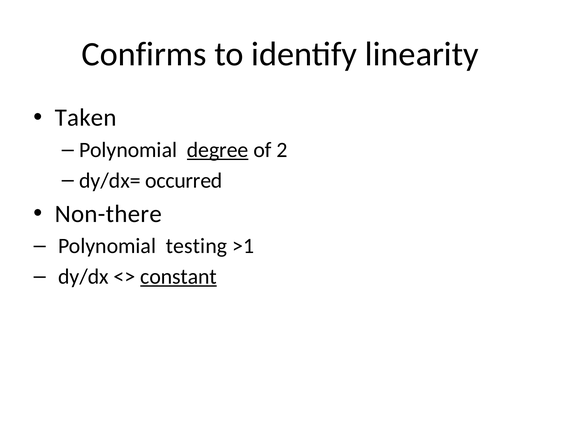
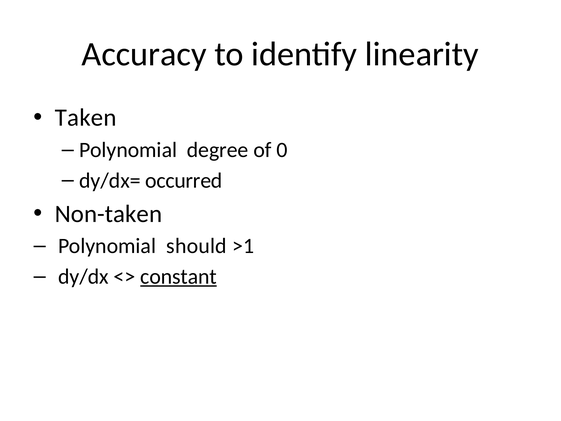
Confirms: Confirms -> Accuracy
degree underline: present -> none
2: 2 -> 0
Non-there: Non-there -> Non-taken
testing: testing -> should
